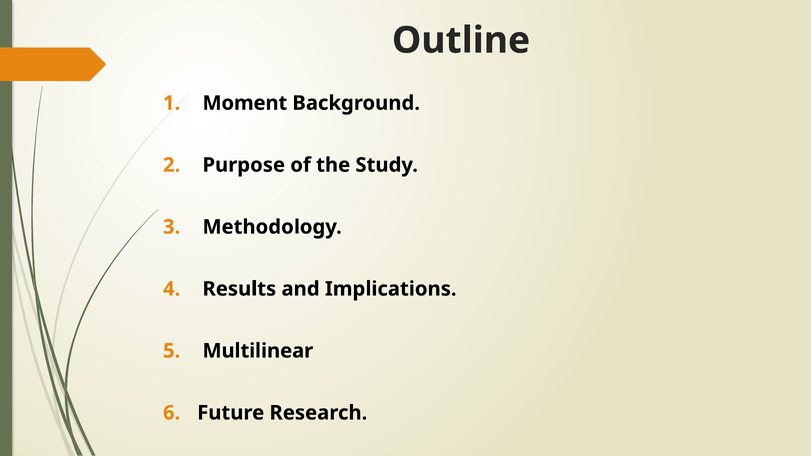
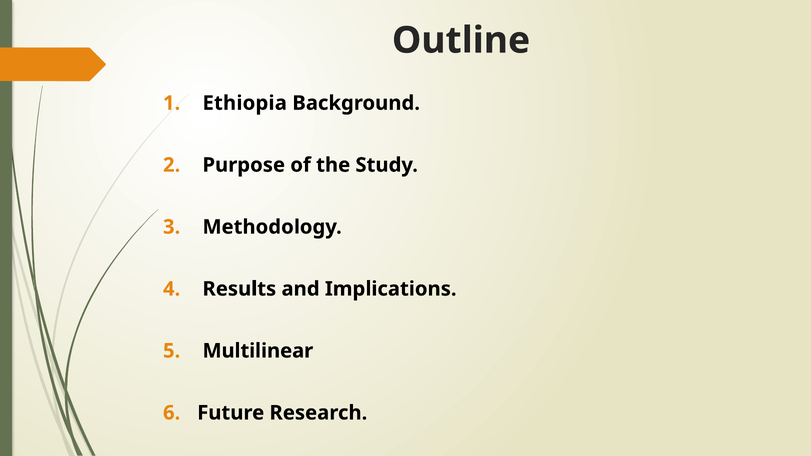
Moment: Moment -> Ethiopia
